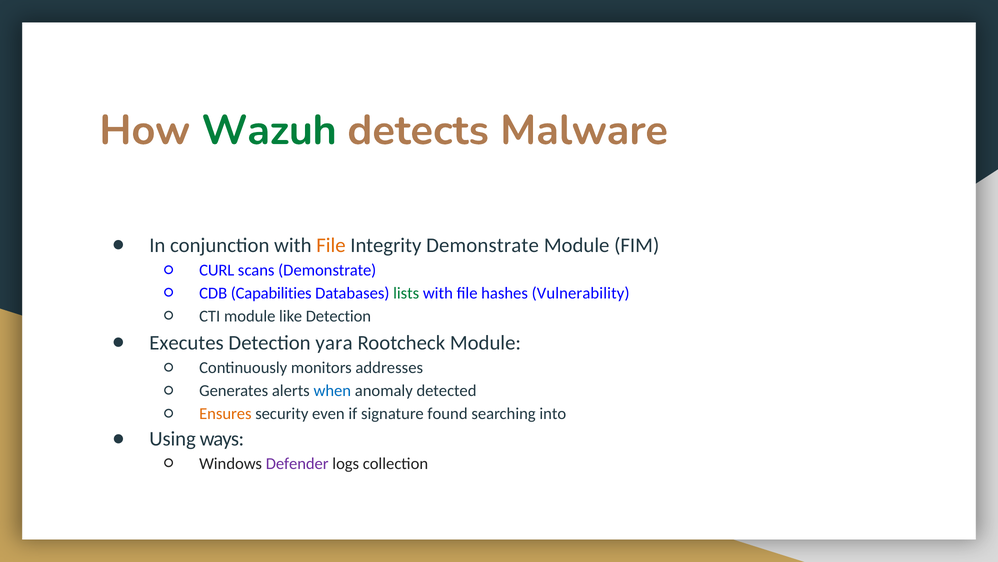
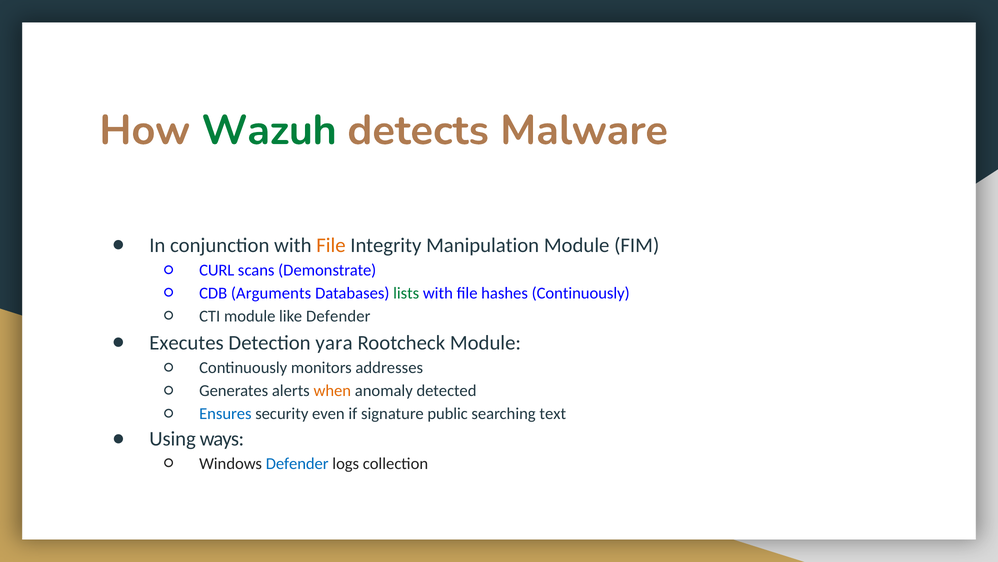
Integrity Demonstrate: Demonstrate -> Manipulation
Capabilities: Capabilities -> Arguments
hashes Vulnerability: Vulnerability -> Continuously
like Detection: Detection -> Defender
when colour: blue -> orange
Ensures colour: orange -> blue
found: found -> public
into: into -> text
Defender at (297, 463) colour: purple -> blue
